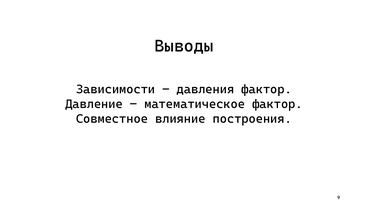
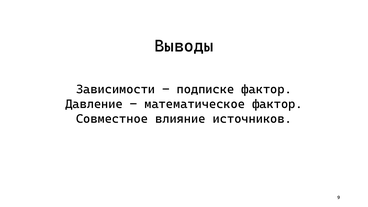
давления: давления -> подписке
построения: построения -> источников
